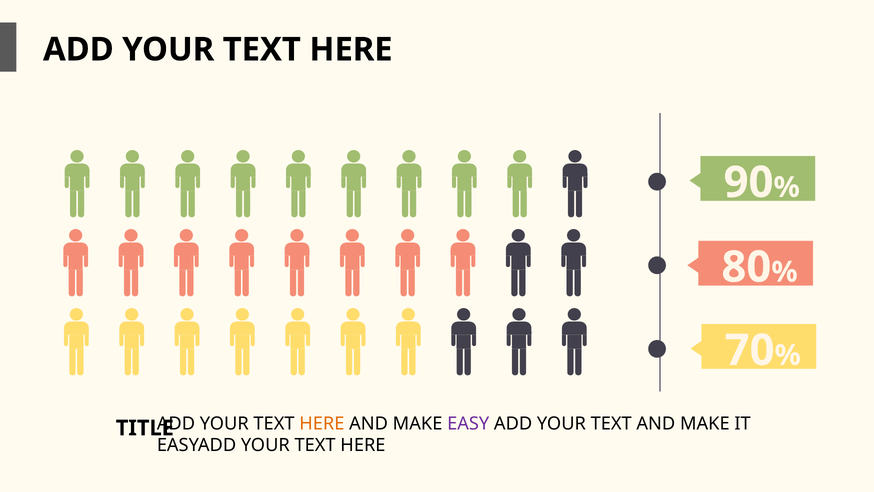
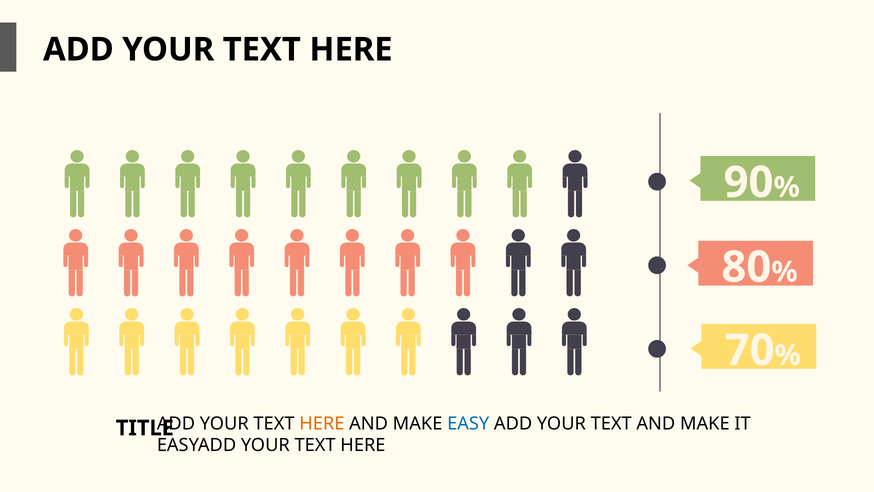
EASY colour: purple -> blue
